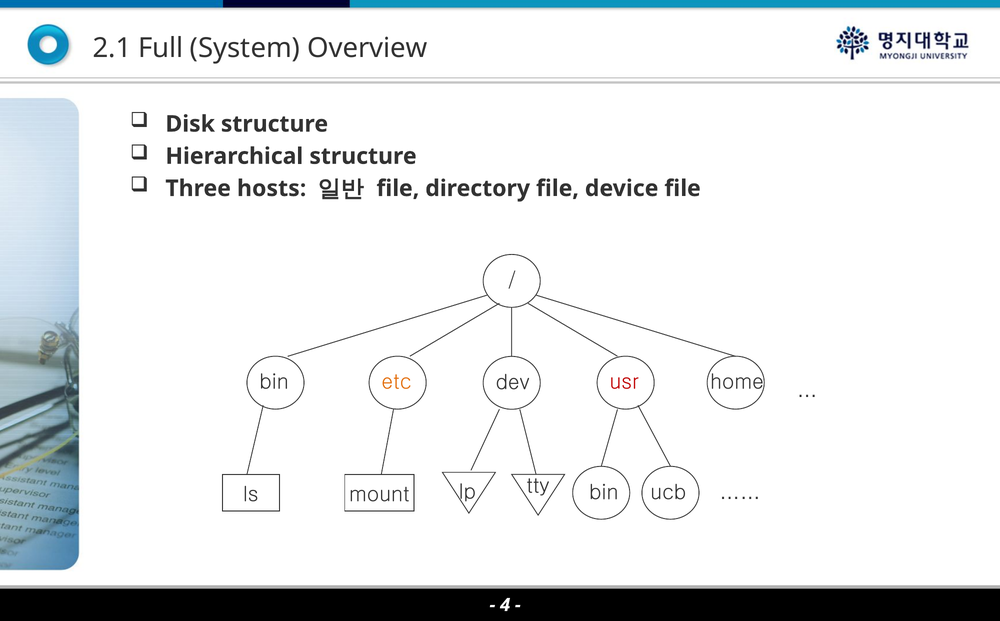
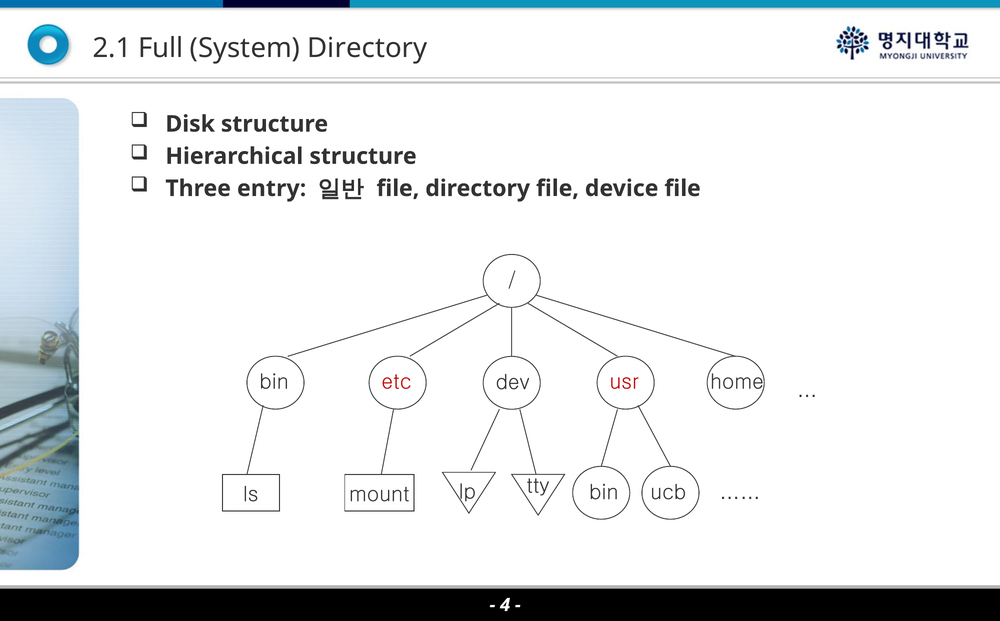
System Overview: Overview -> Directory
hosts: hosts -> entry
etc colour: orange -> red
